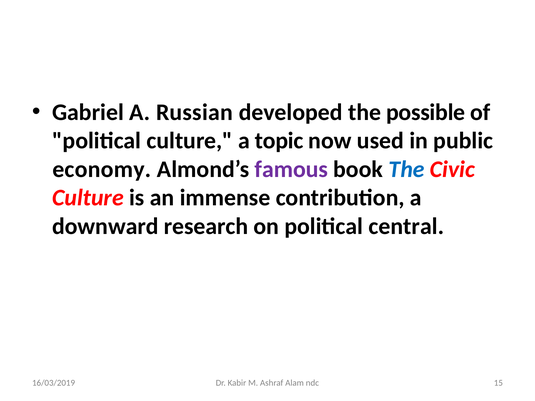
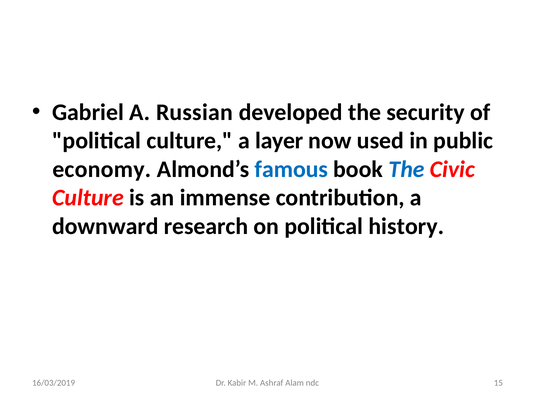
possible: possible -> security
topic: topic -> layer
famous colour: purple -> blue
central: central -> history
